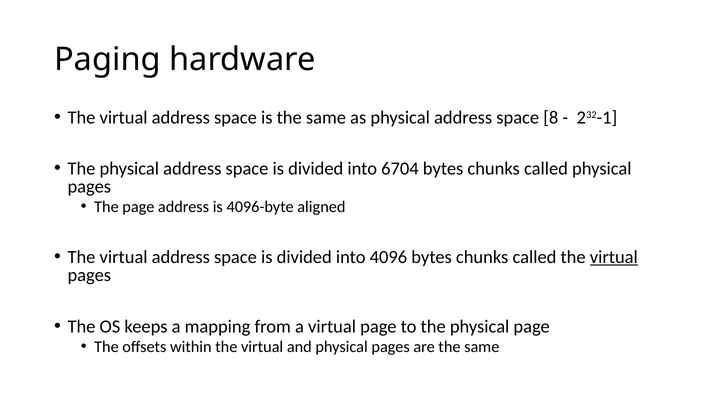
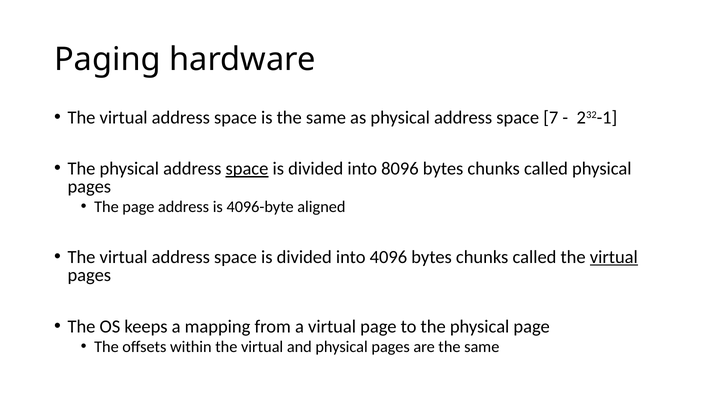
8: 8 -> 7
space at (247, 169) underline: none -> present
6704: 6704 -> 8096
